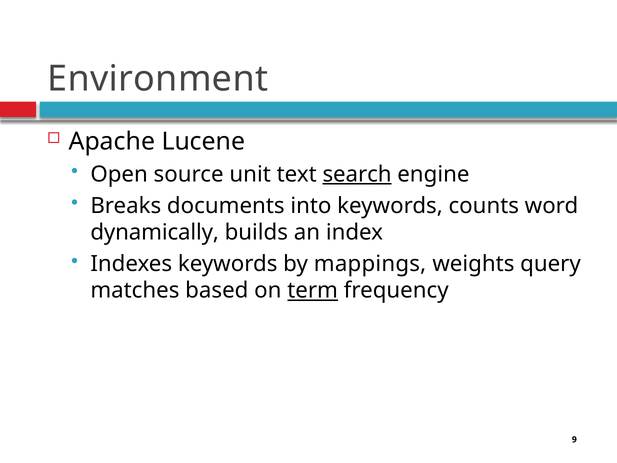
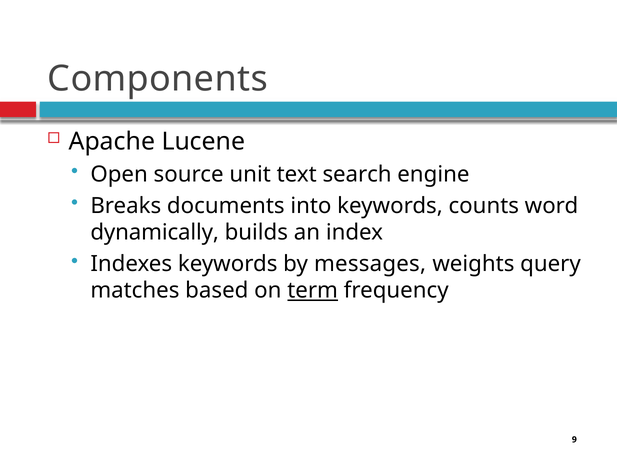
Environment: Environment -> Components
search underline: present -> none
mappings: mappings -> messages
